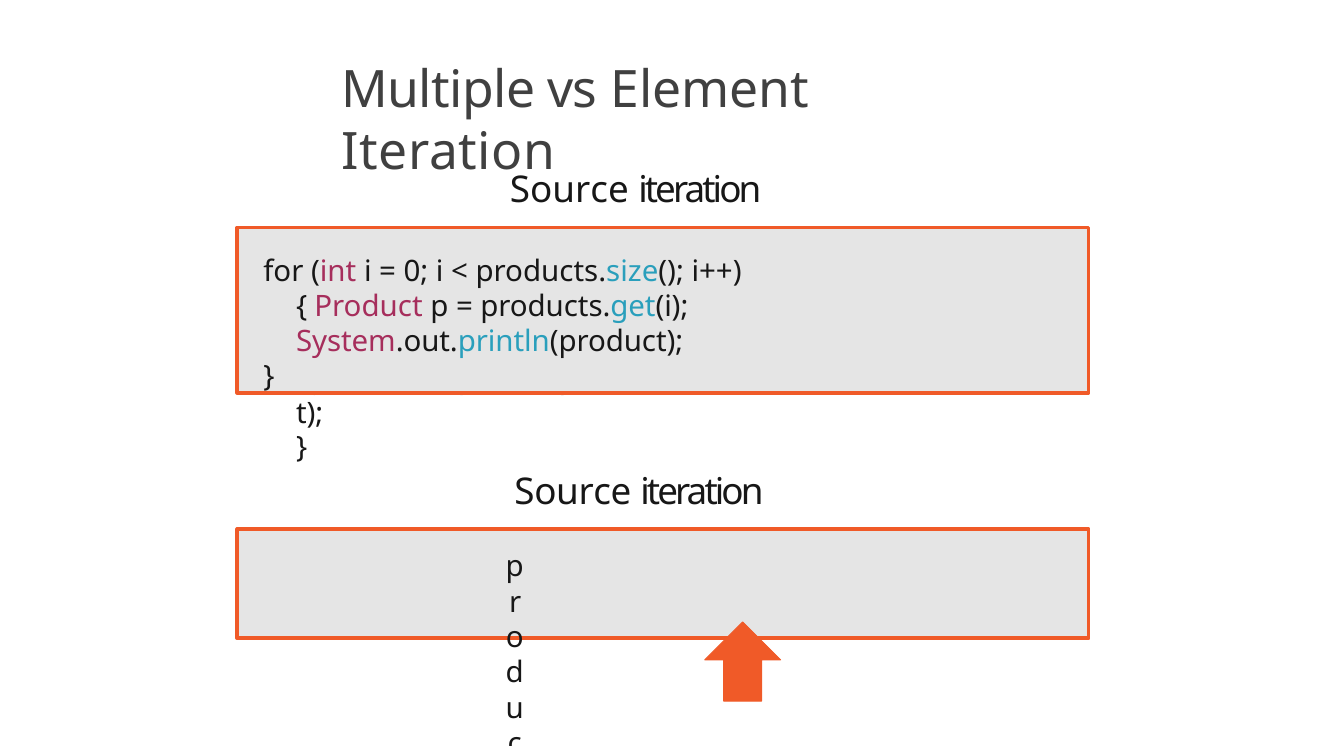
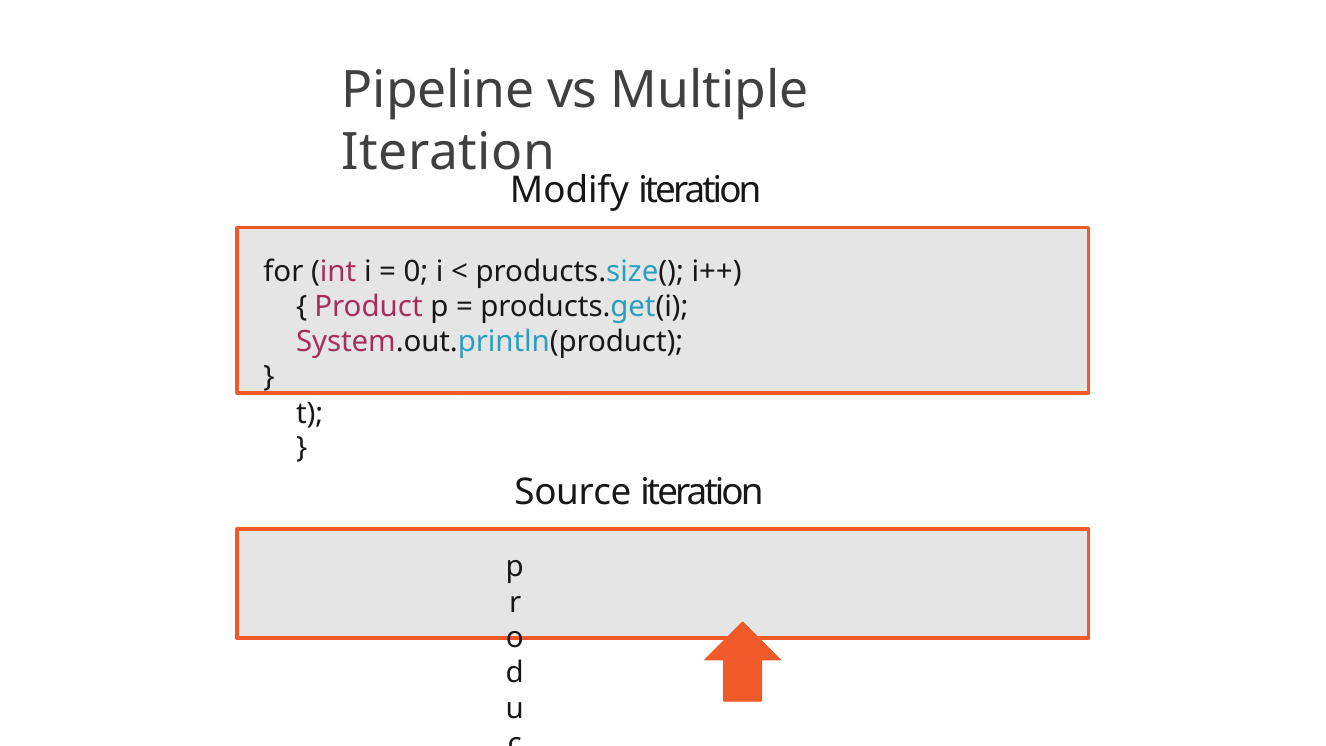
Multiple: Multiple -> Pipeline
Element: Element -> Multiple
Source at (569, 190): Source -> Modify
